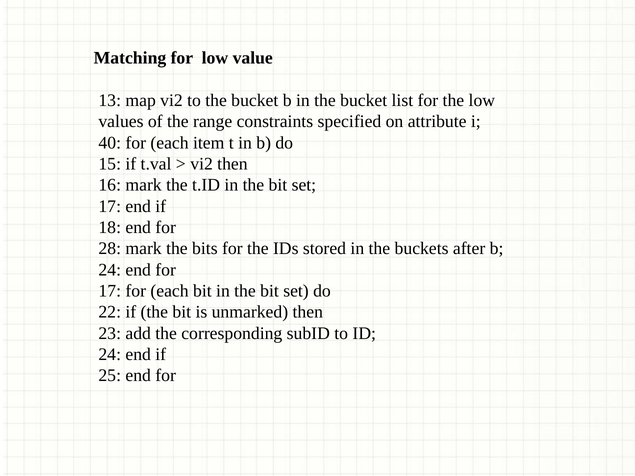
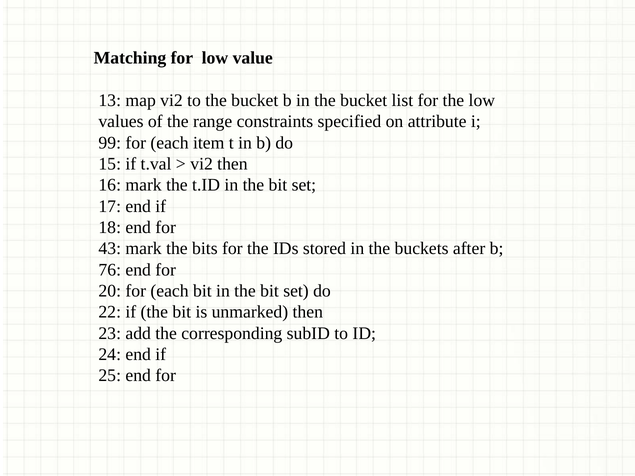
40: 40 -> 99
28: 28 -> 43
24 at (110, 270): 24 -> 76
17 at (110, 291): 17 -> 20
